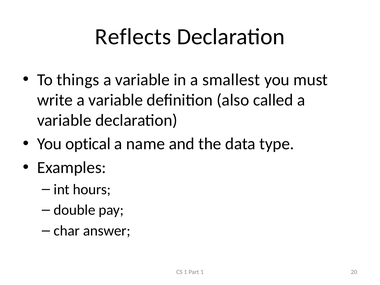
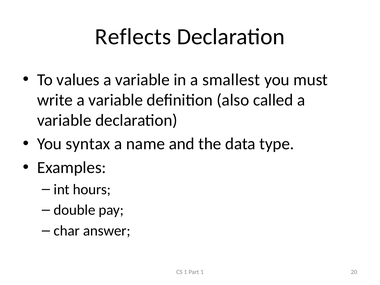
things: things -> values
optical: optical -> syntax
